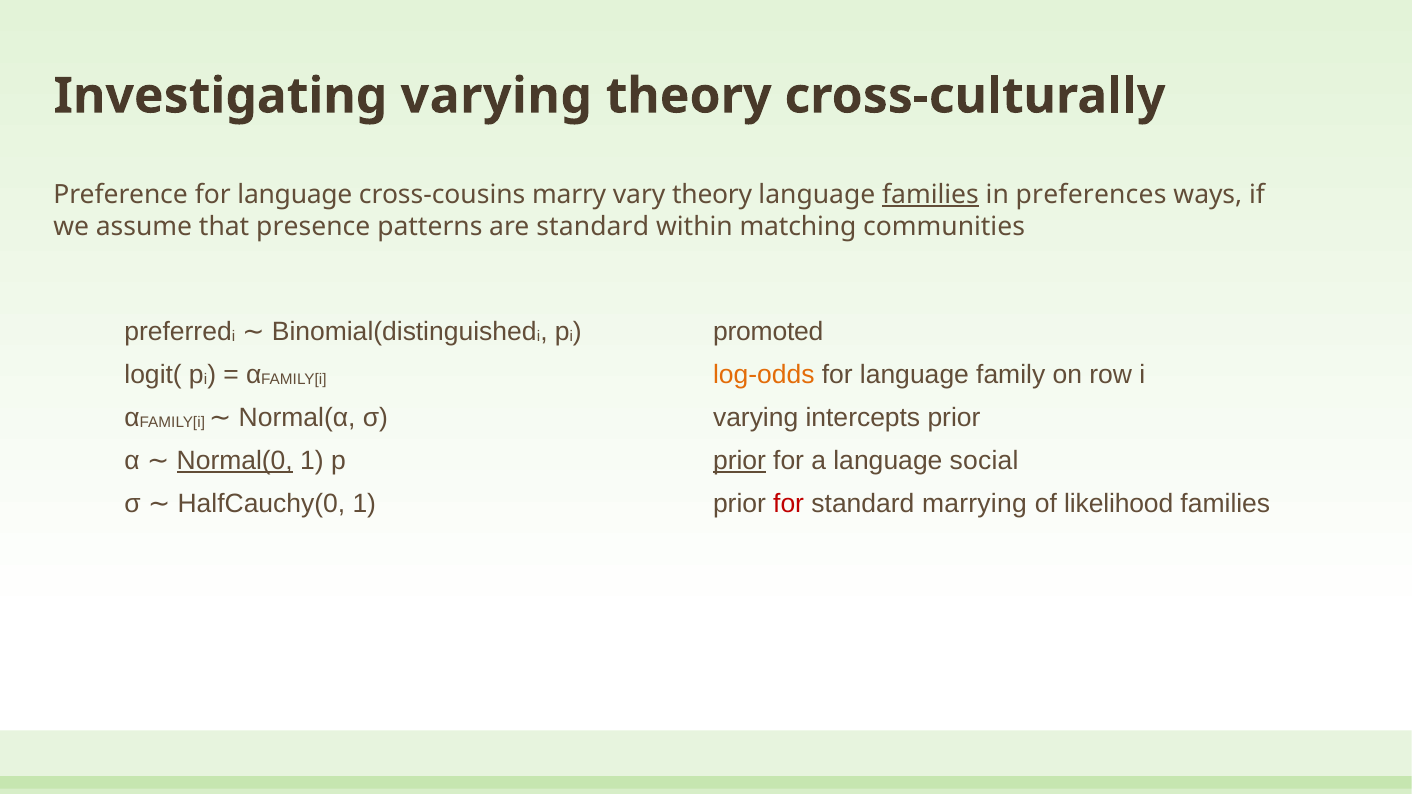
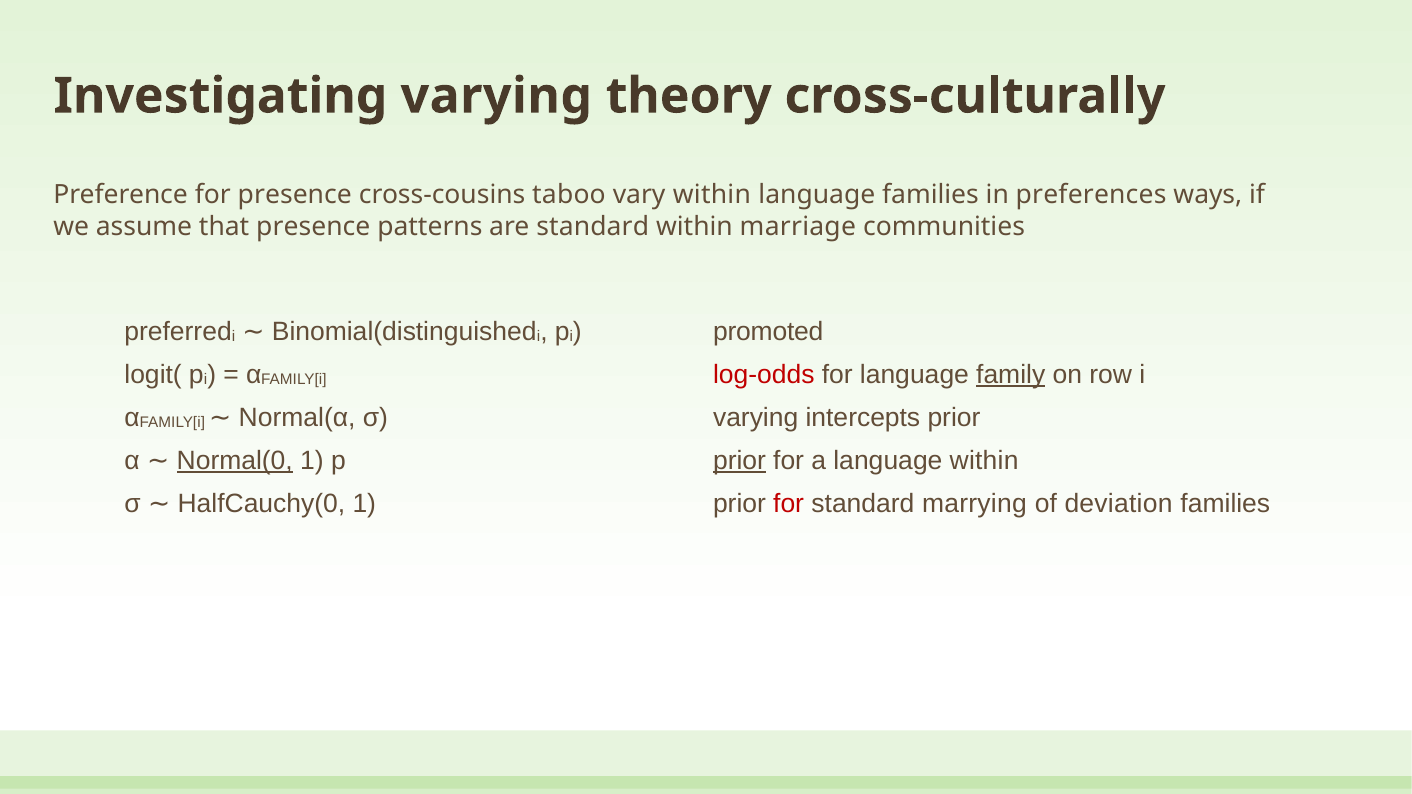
Preference for language: language -> presence
marry: marry -> taboo
vary theory: theory -> within
families at (930, 195) underline: present -> none
matching: matching -> marriage
log-odds colour: orange -> red
family underline: none -> present
language social: social -> within
likelihood: likelihood -> deviation
